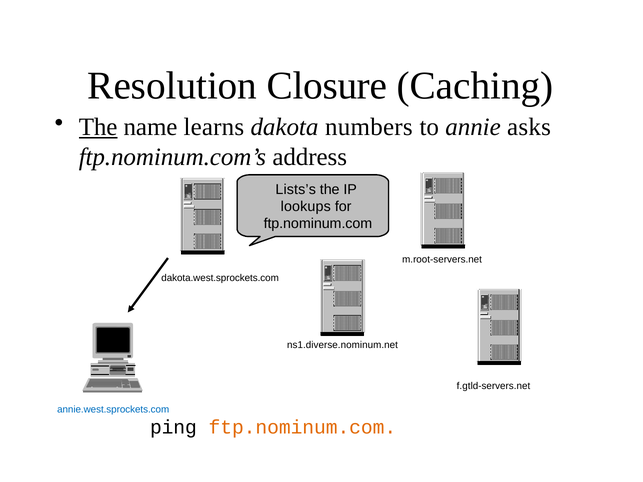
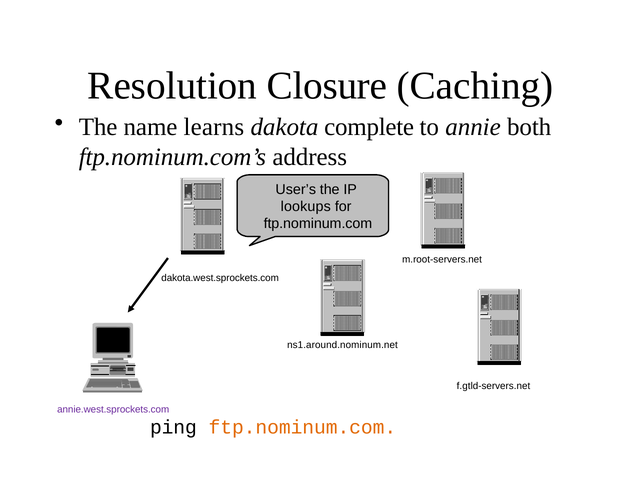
The at (98, 127) underline: present -> none
numbers: numbers -> complete
asks: asks -> both
Lists’s: Lists’s -> User’s
ns1.diverse.nominum.net: ns1.diverse.nominum.net -> ns1.around.nominum.net
annie.west.sprockets.com colour: blue -> purple
